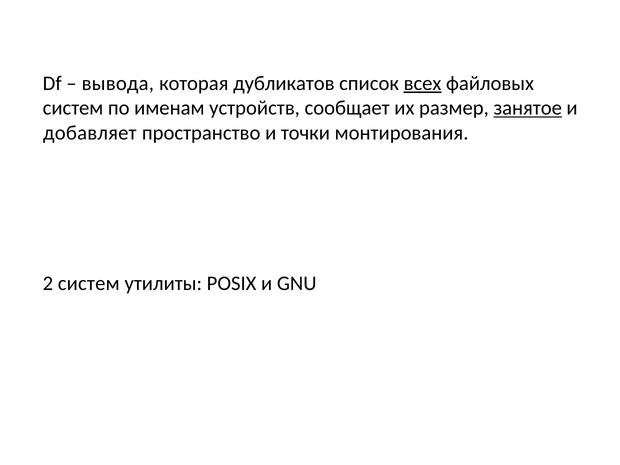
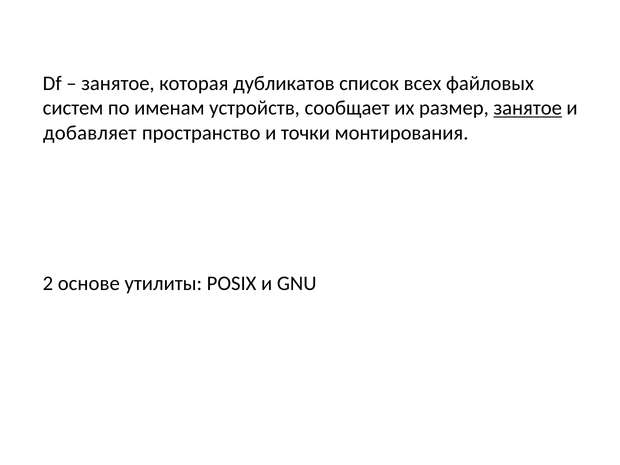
вывода at (118, 83): вывода -> занятое
всех underline: present -> none
2 систем: систем -> основе
